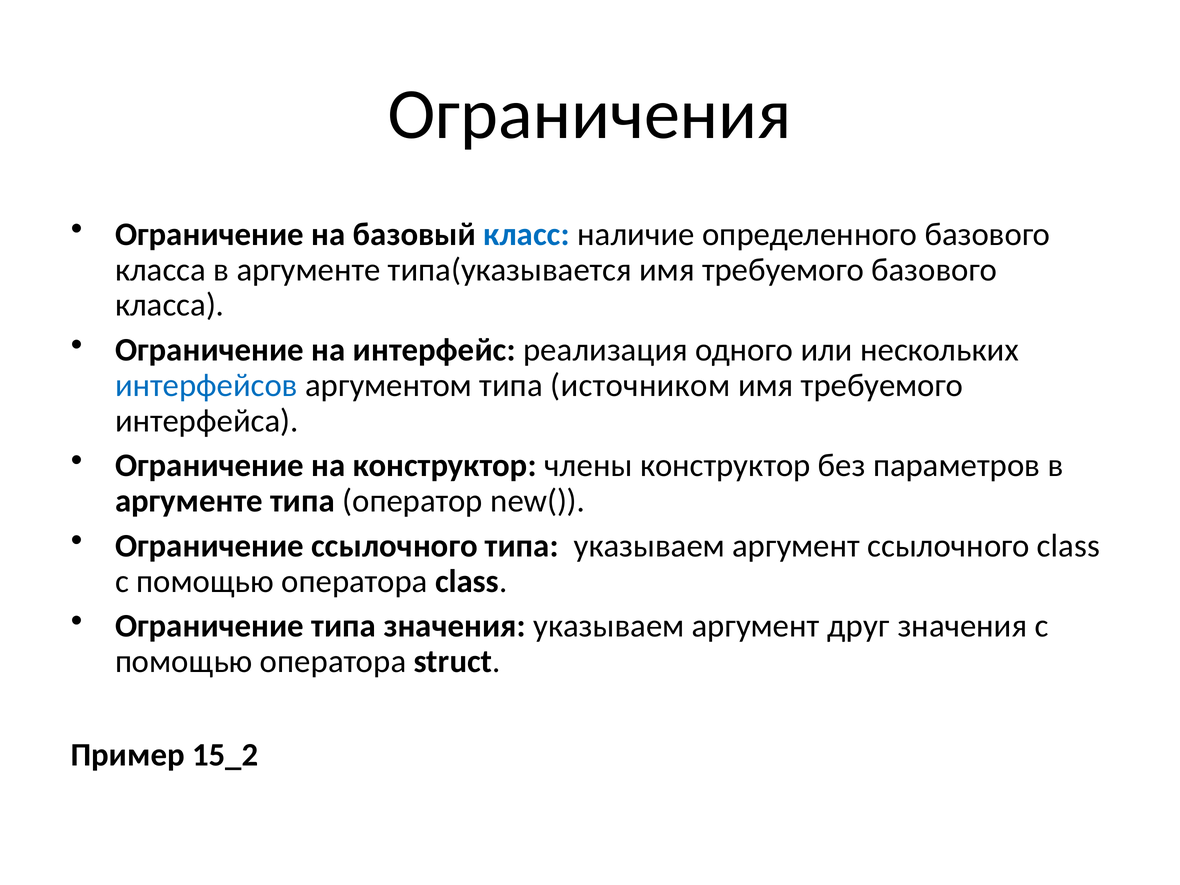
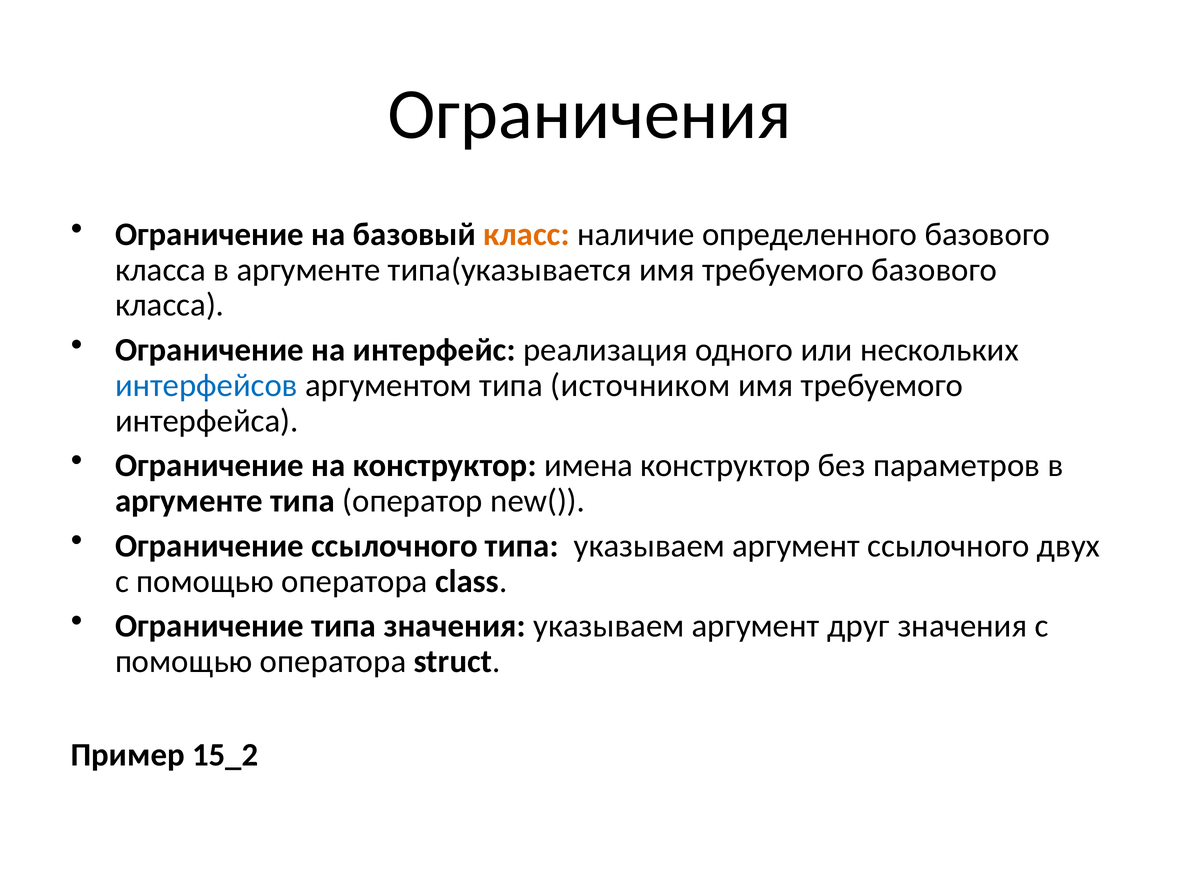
класс colour: blue -> orange
члены: члены -> имена
ссылочного class: class -> двух
